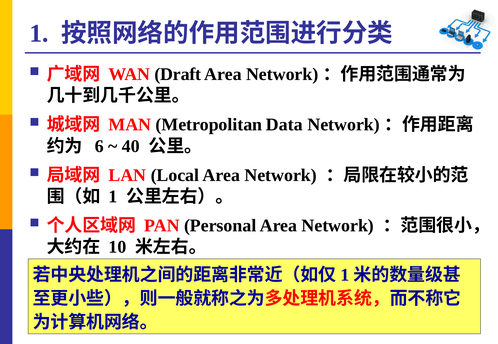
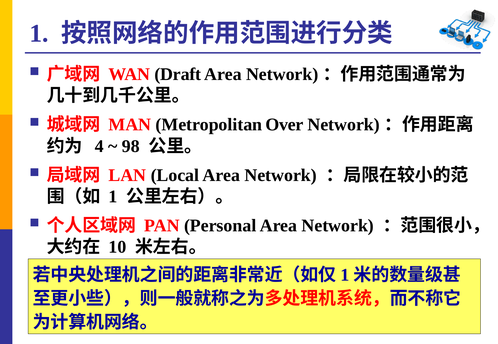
Data: Data -> Over
6: 6 -> 4
40: 40 -> 98
